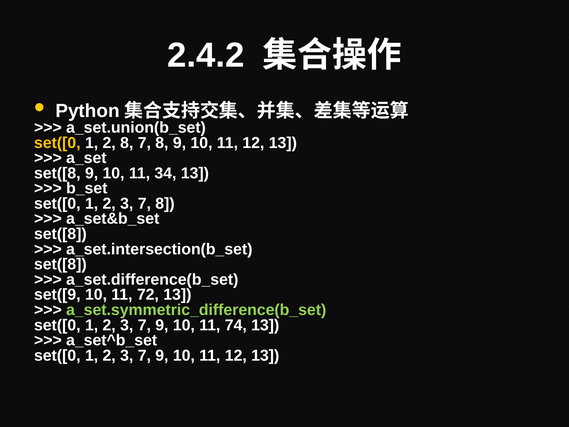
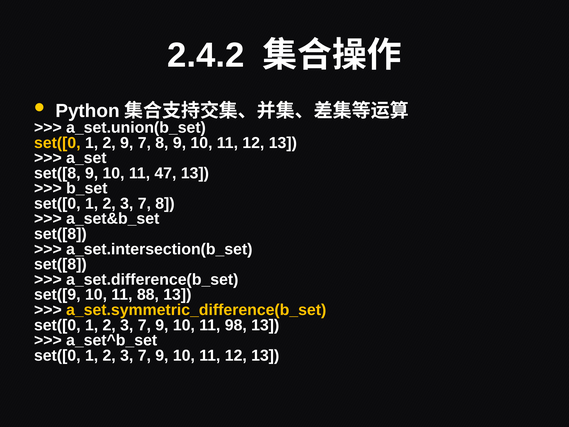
2 8: 8 -> 9
34: 34 -> 47
72: 72 -> 88
a_set.symmetric_difference(b_set colour: light green -> yellow
74: 74 -> 98
